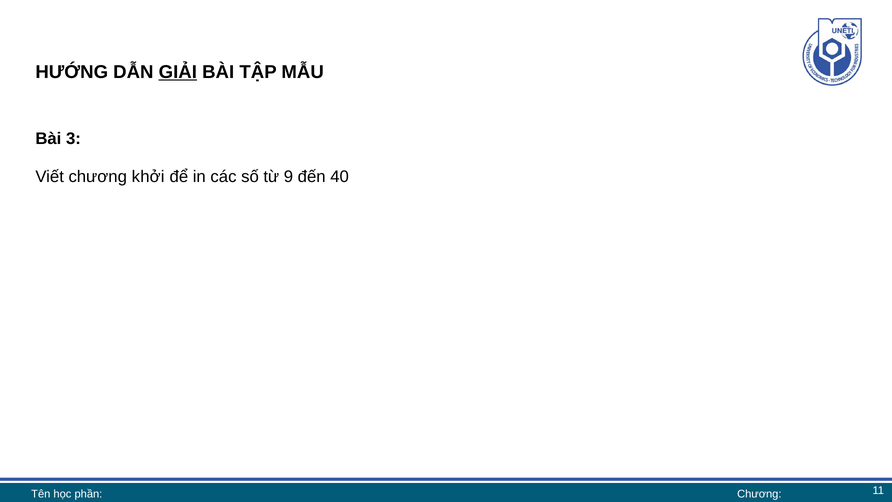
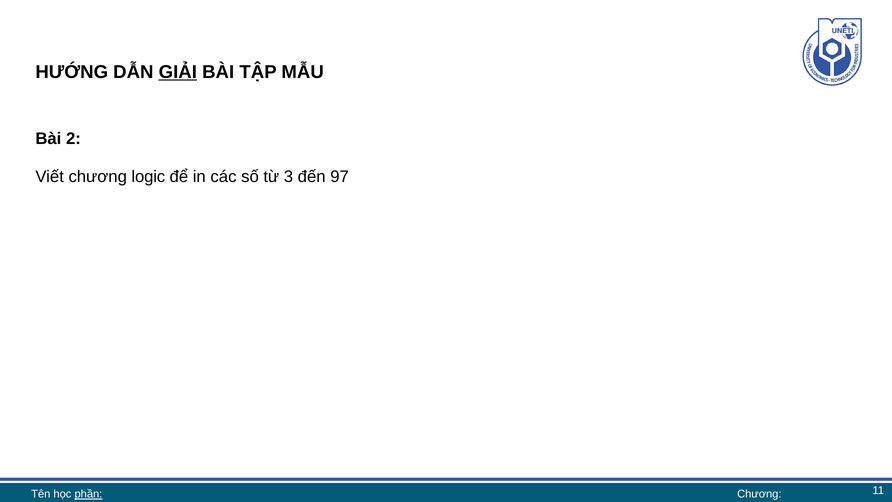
3: 3 -> 2
khởi: khởi -> logic
9: 9 -> 3
40: 40 -> 97
phần underline: none -> present
